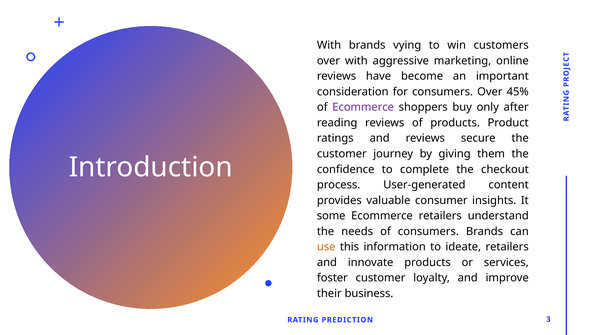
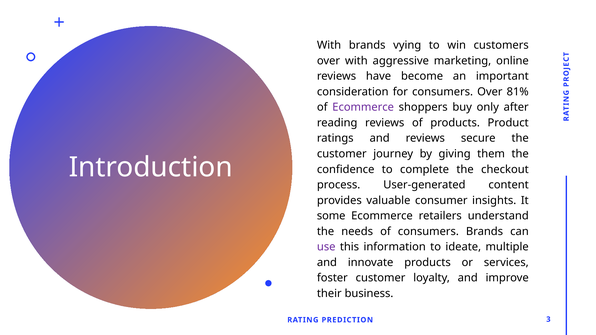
45%: 45% -> 81%
use colour: orange -> purple
ideate retailers: retailers -> multiple
